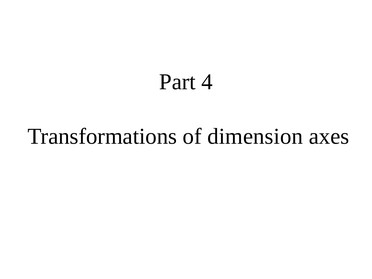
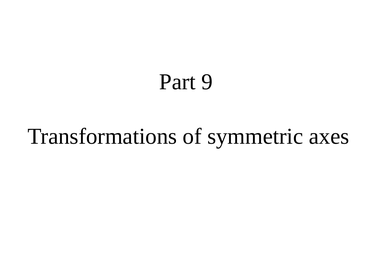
4: 4 -> 9
dimension: dimension -> symmetric
